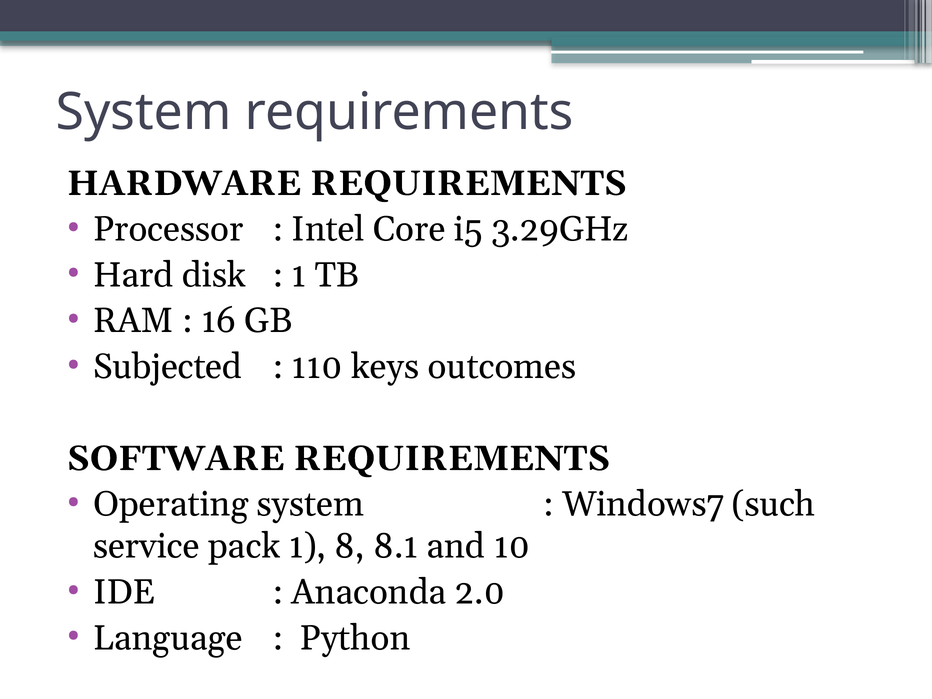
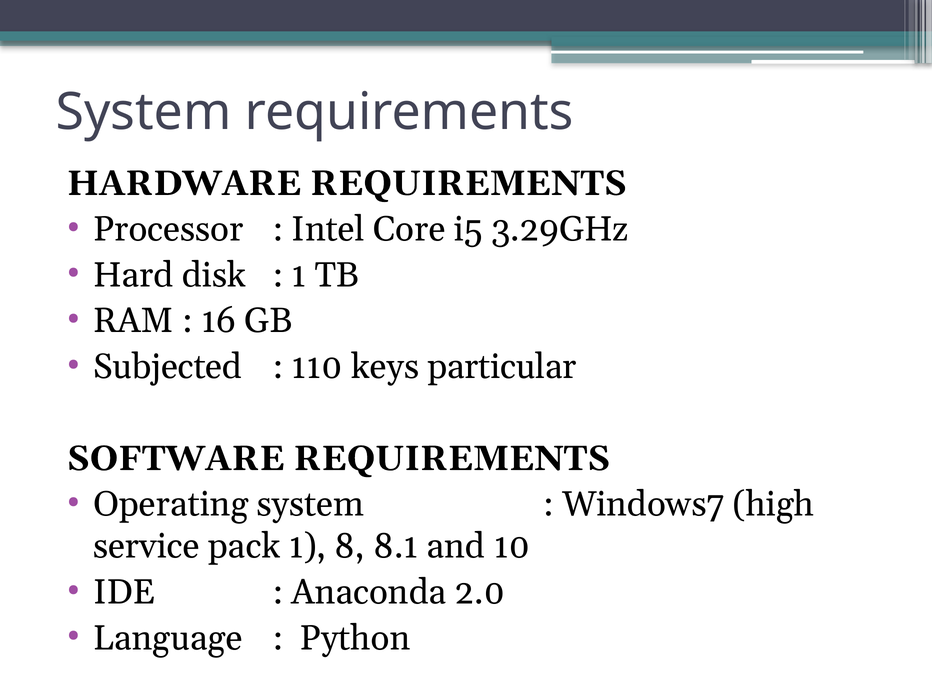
outcomes: outcomes -> particular
such: such -> high
